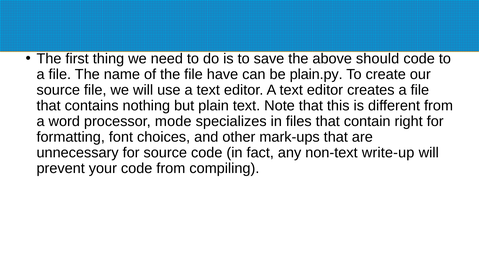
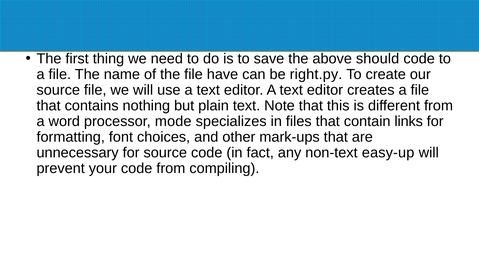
plain.py: plain.py -> right.py
right: right -> links
write-up: write-up -> easy-up
